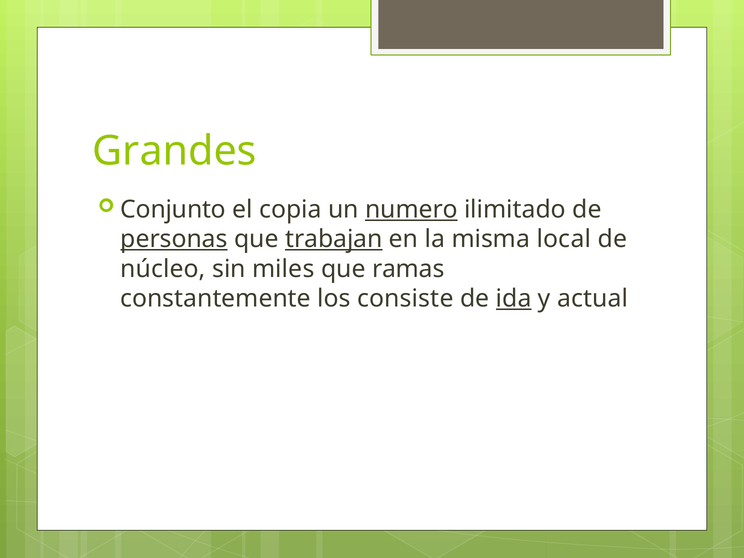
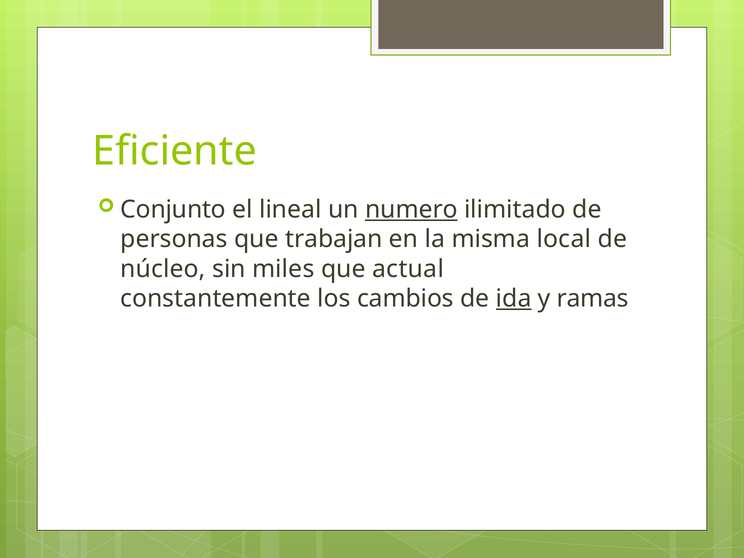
Grandes: Grandes -> Eficiente
copia: copia -> lineal
personas underline: present -> none
trabajan underline: present -> none
ramas: ramas -> actual
consiste: consiste -> cambios
actual: actual -> ramas
